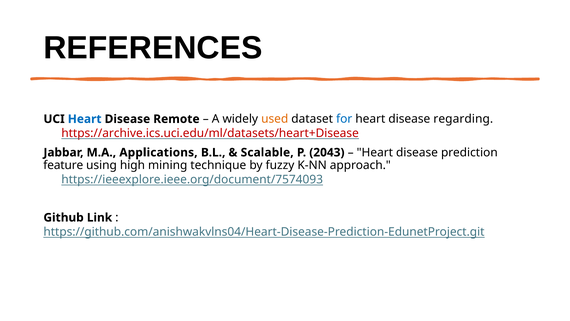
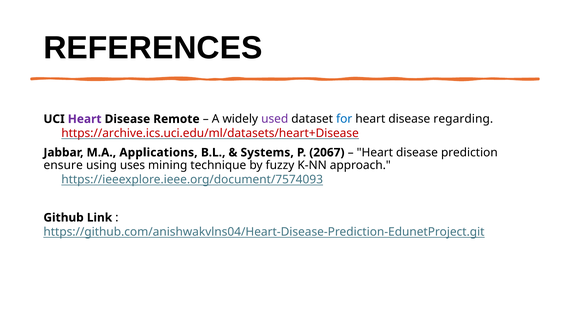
Heart at (85, 119) colour: blue -> purple
used colour: orange -> purple
Scalable: Scalable -> Systems
2043: 2043 -> 2067
feature: feature -> ensure
high: high -> uses
